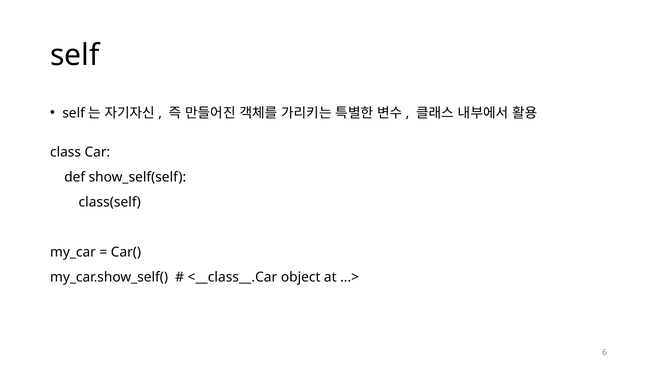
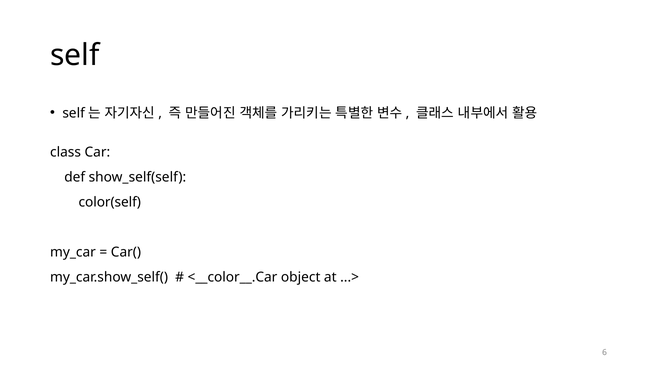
class(self: class(self -> color(self
<__class__.Car: <__class__.Car -> <__color__.Car
